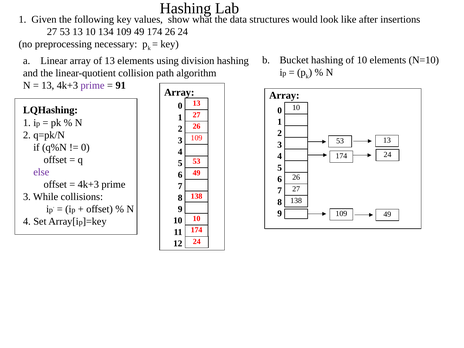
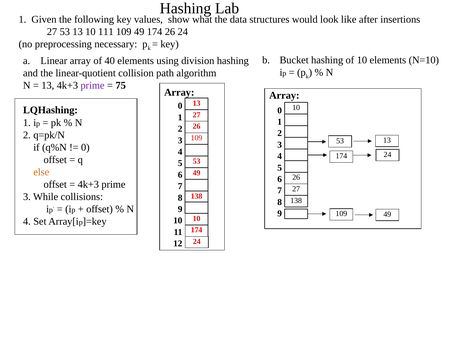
134: 134 -> 111
of 13: 13 -> 40
91: 91 -> 75
else colour: purple -> orange
